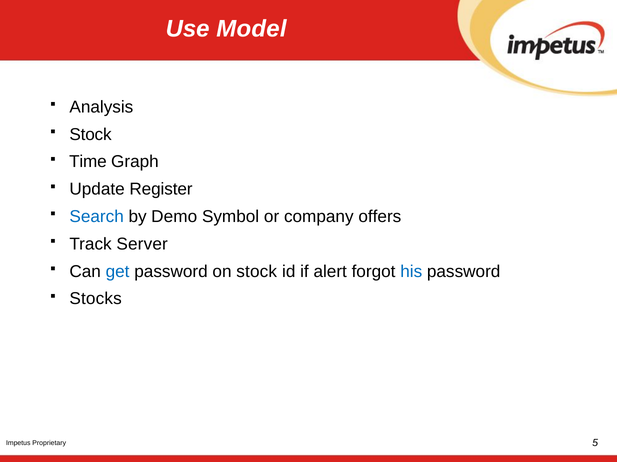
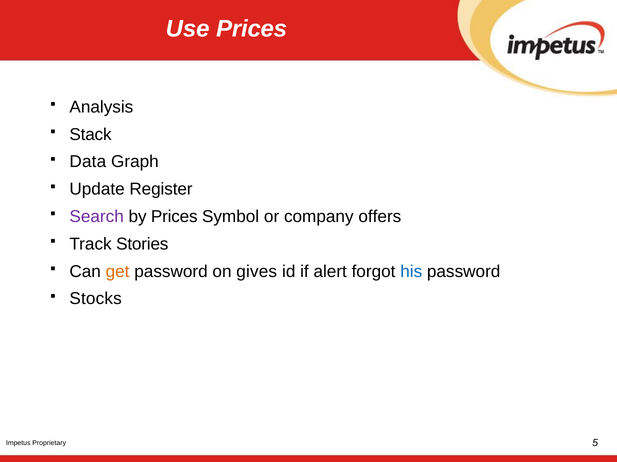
Use Model: Model -> Prices
Stock at (91, 135): Stock -> Stack
Time: Time -> Data
Search colour: blue -> purple
by Demo: Demo -> Prices
Server: Server -> Stories
get colour: blue -> orange
on stock: stock -> gives
